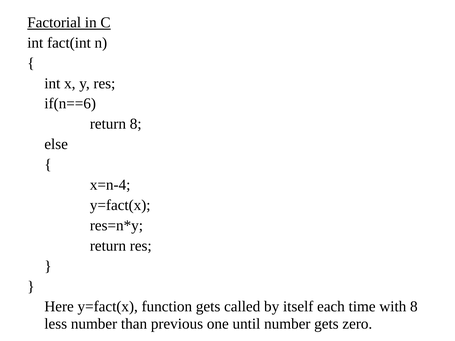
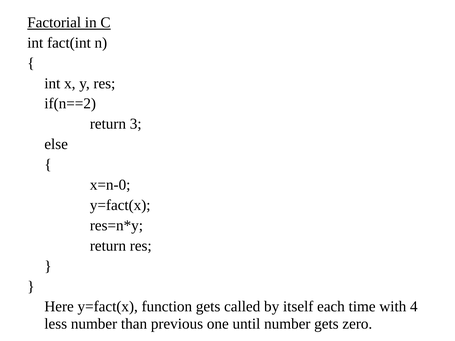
if(n==6: if(n==6 -> if(n==2
return 8: 8 -> 3
x=n-4: x=n-4 -> x=n-0
with 8: 8 -> 4
